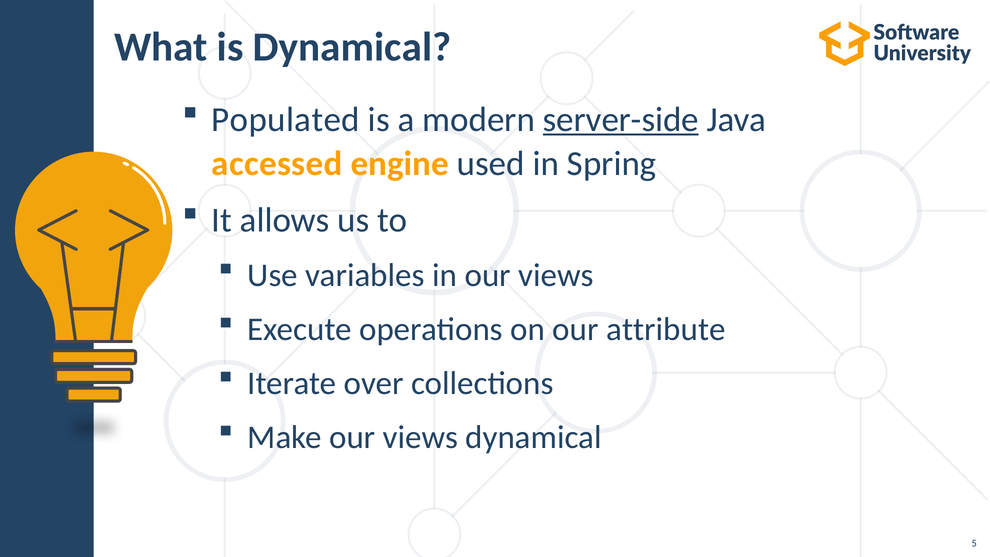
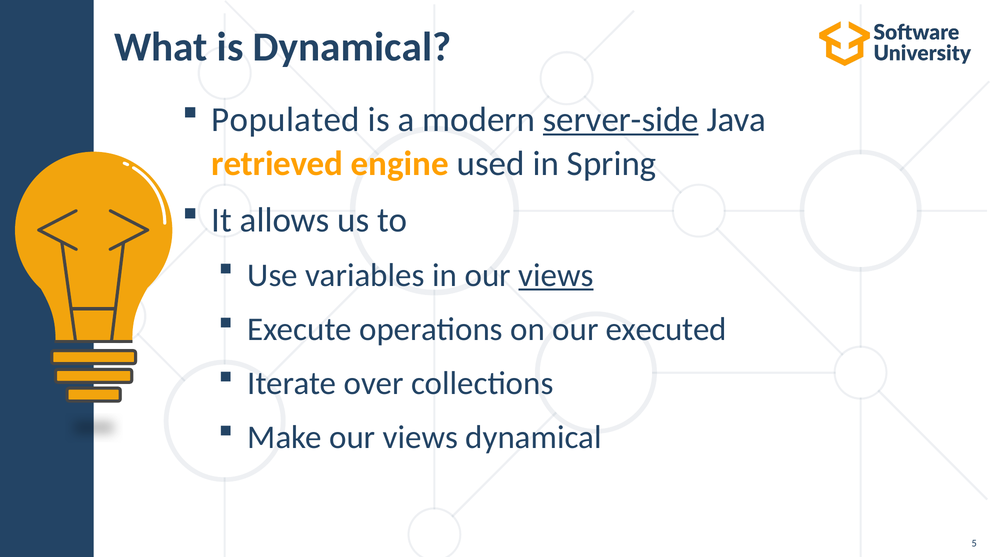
accessed: accessed -> retrieved
views at (556, 275) underline: none -> present
attribute: attribute -> executed
